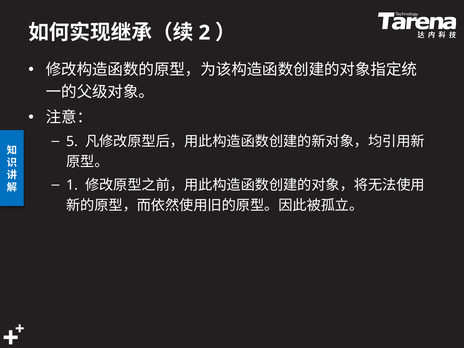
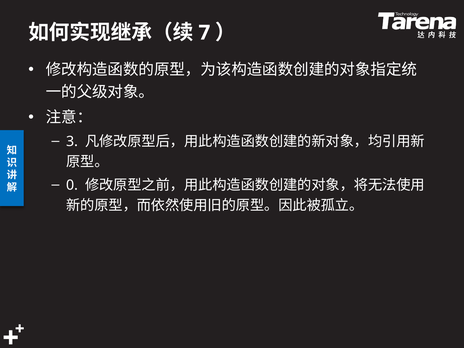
2: 2 -> 7
5: 5 -> 3
1: 1 -> 0
